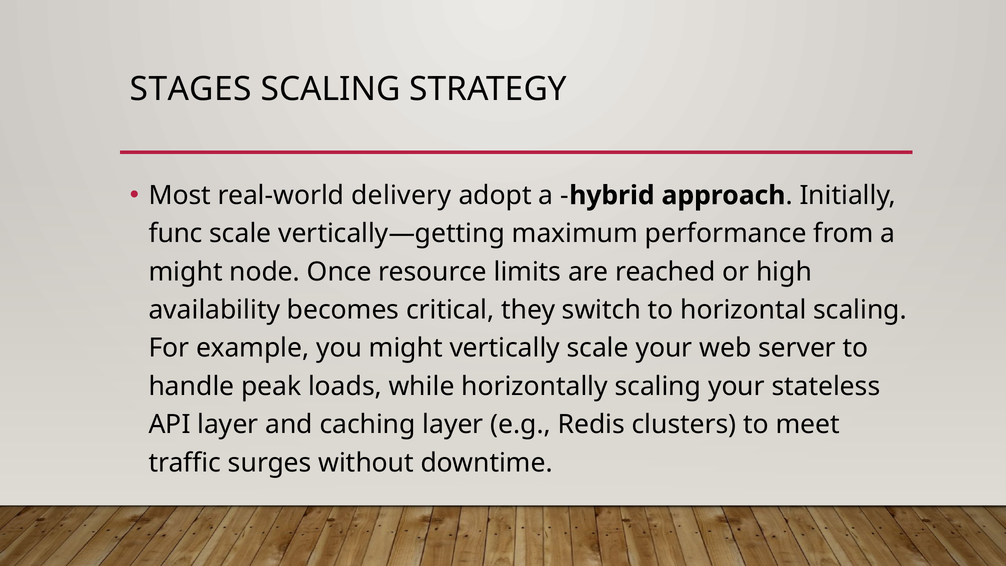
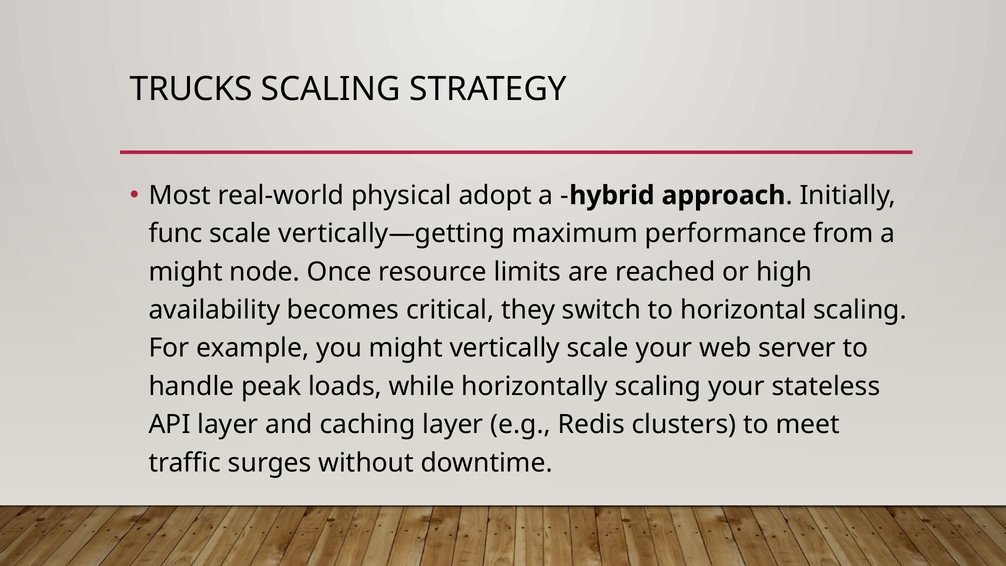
STAGES: STAGES -> TRUCKS
delivery: delivery -> physical
